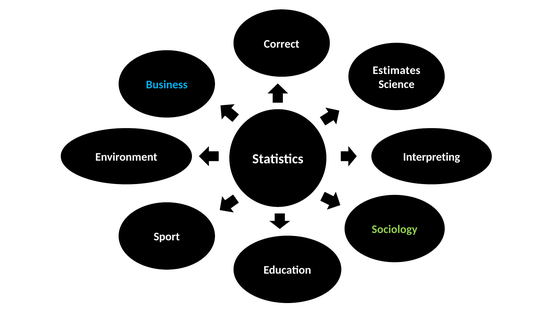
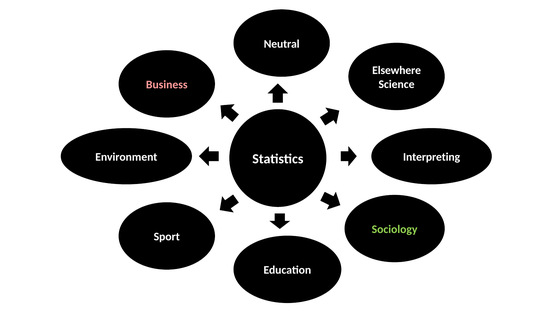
Correct: Correct -> Neutral
Estimates: Estimates -> Elsewhere
Business colour: light blue -> pink
